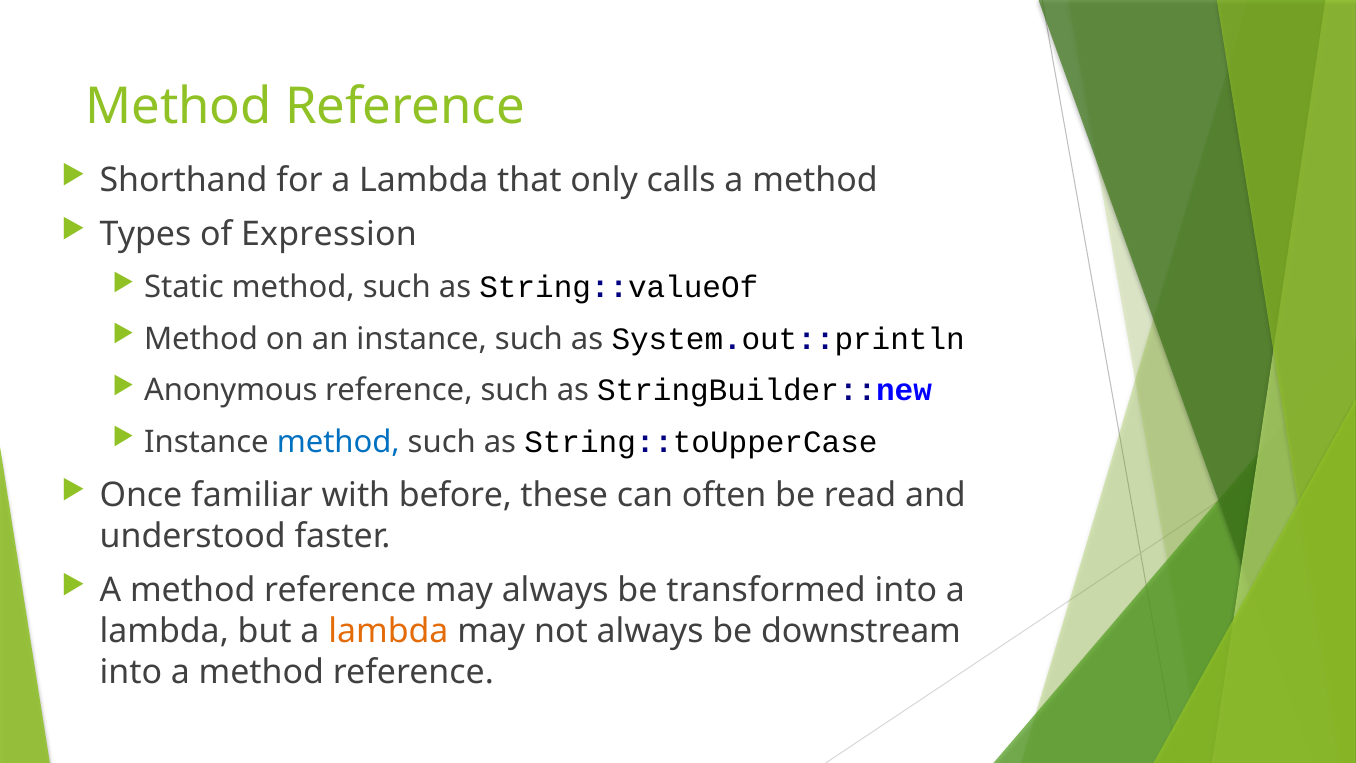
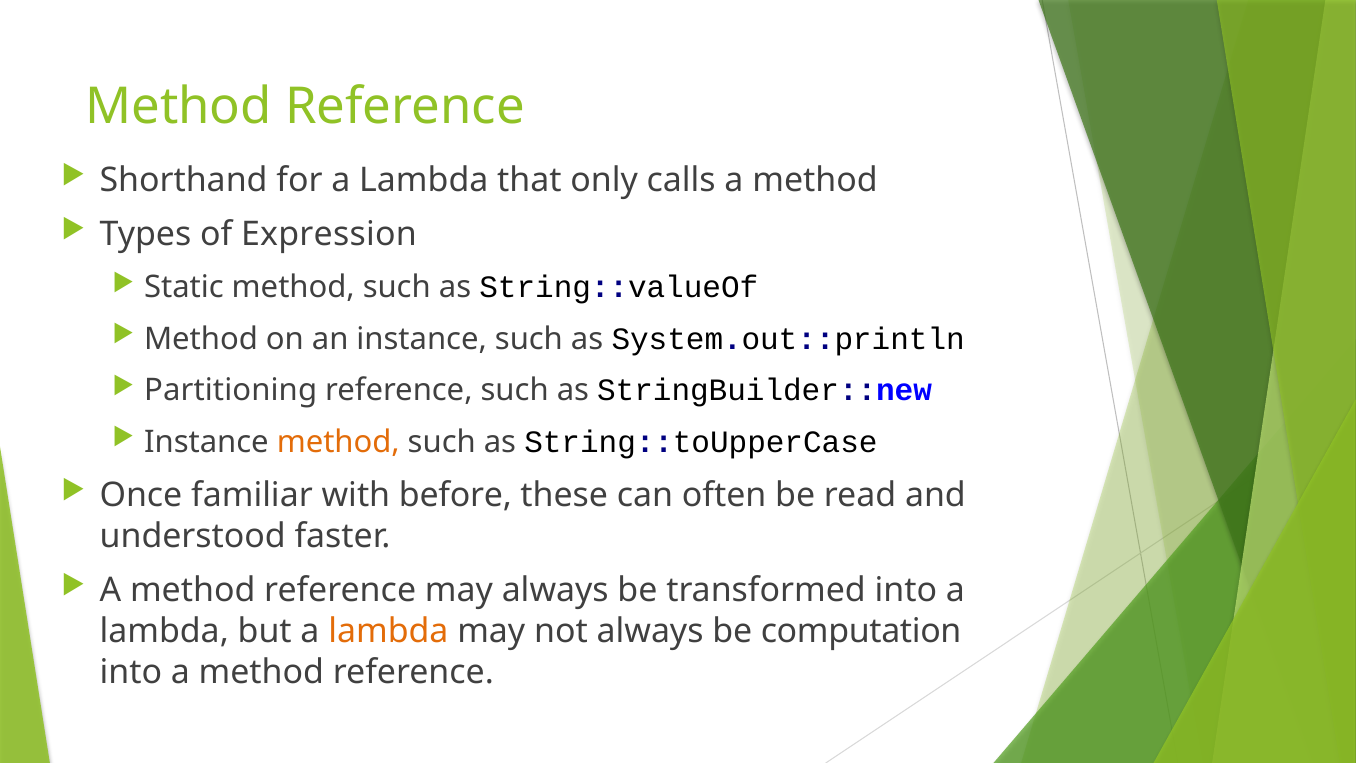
Anonymous: Anonymous -> Partitioning
method at (338, 442) colour: blue -> orange
downstream: downstream -> computation
